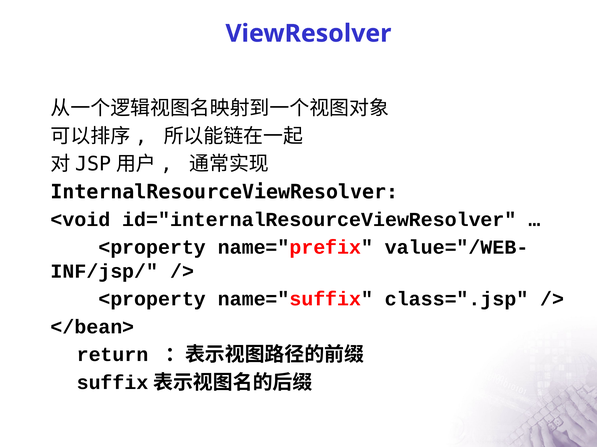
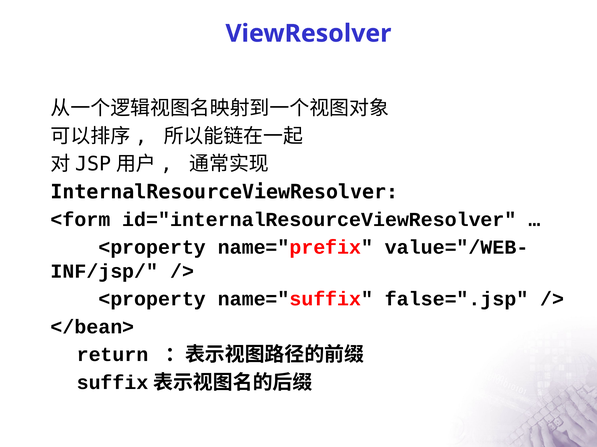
<void: <void -> <form
class=".jsp: class=".jsp -> false=".jsp
